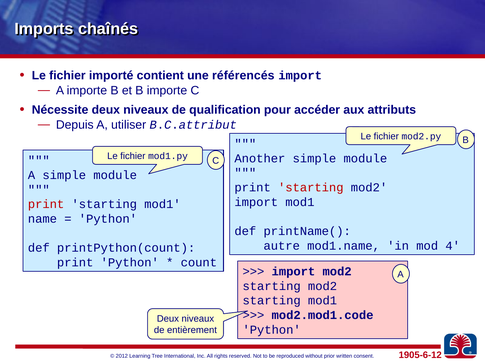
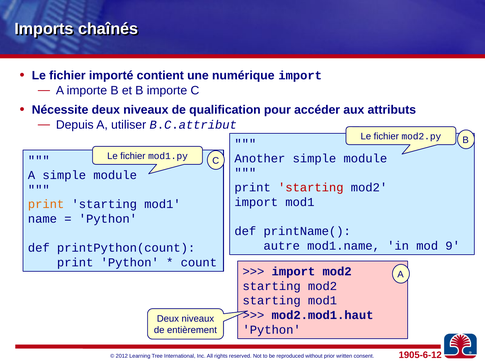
référencés: référencés -> numérique
print at (46, 204) colour: red -> orange
4: 4 -> 9
mod2.mod1.code: mod2.mod1.code -> mod2.mod1.haut
